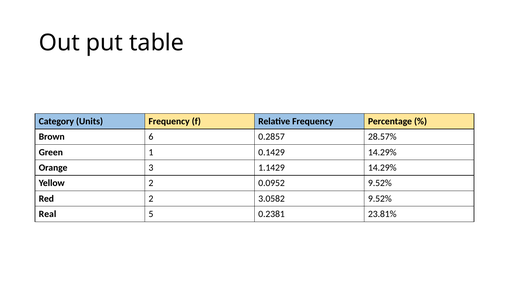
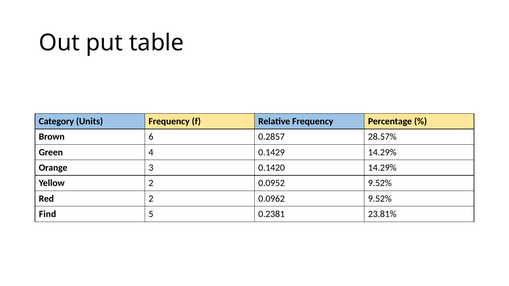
1: 1 -> 4
1.1429: 1.1429 -> 0.1420
3.0582: 3.0582 -> 0.0962
Real: Real -> Find
